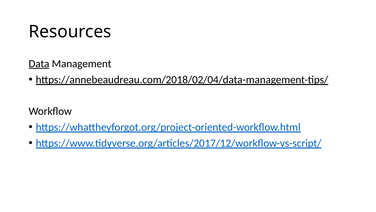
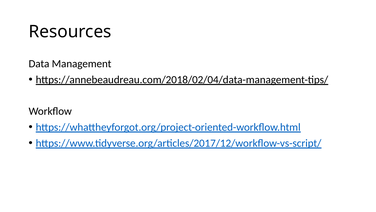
Data underline: present -> none
